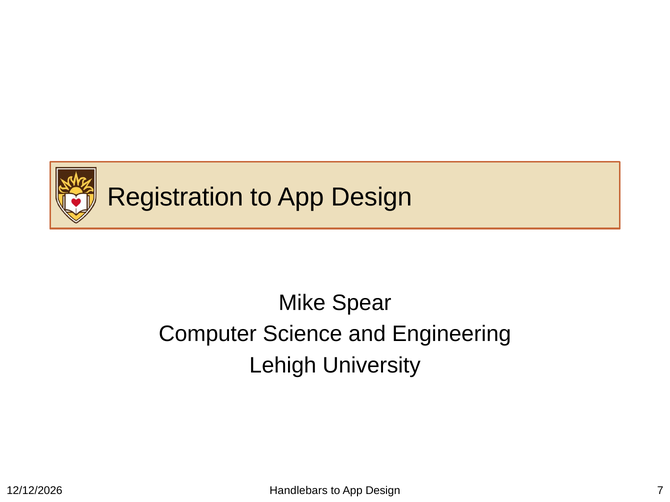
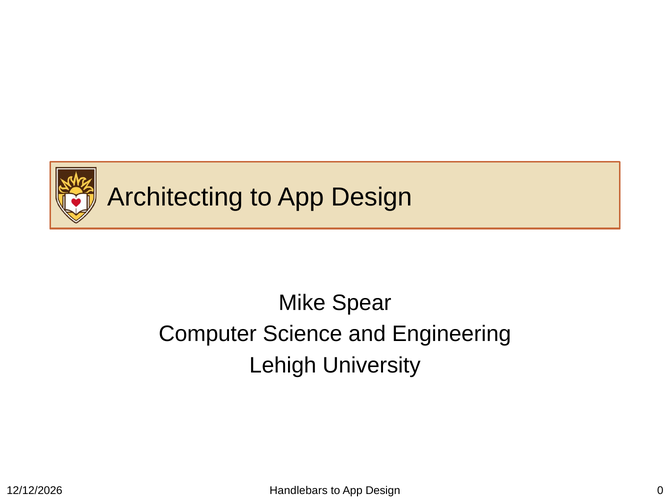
Registration: Registration -> Architecting
7: 7 -> 0
